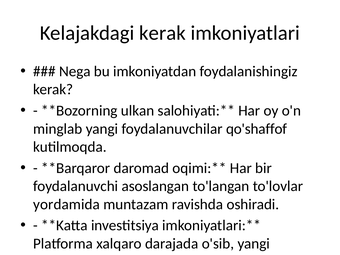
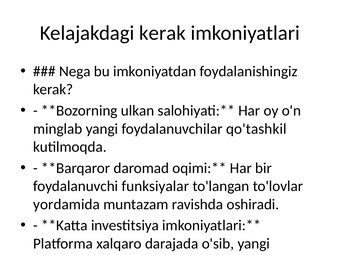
qo'shaffof: qo'shaffof -> qo'tashkil
asoslangan: asoslangan -> funksiyalar
